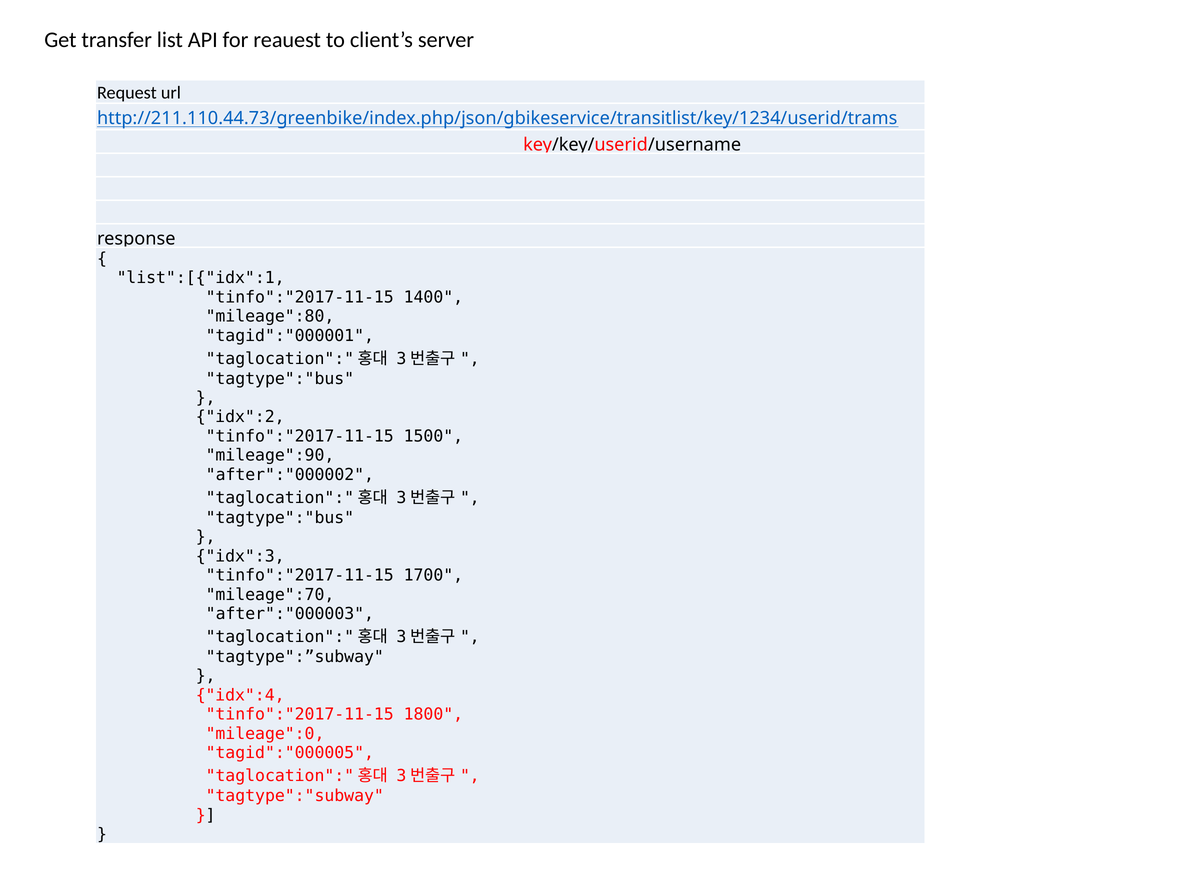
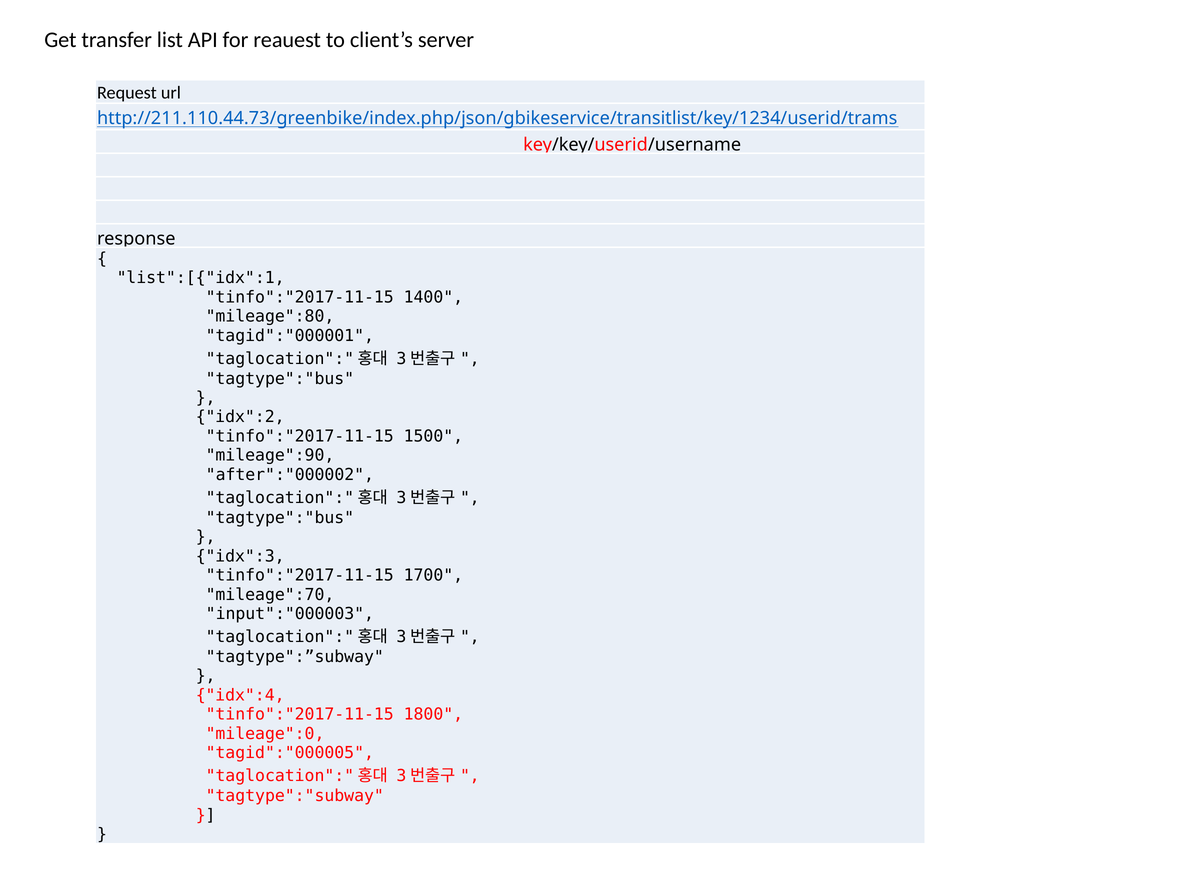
after":"000003: after":"000003 -> input":"000003
